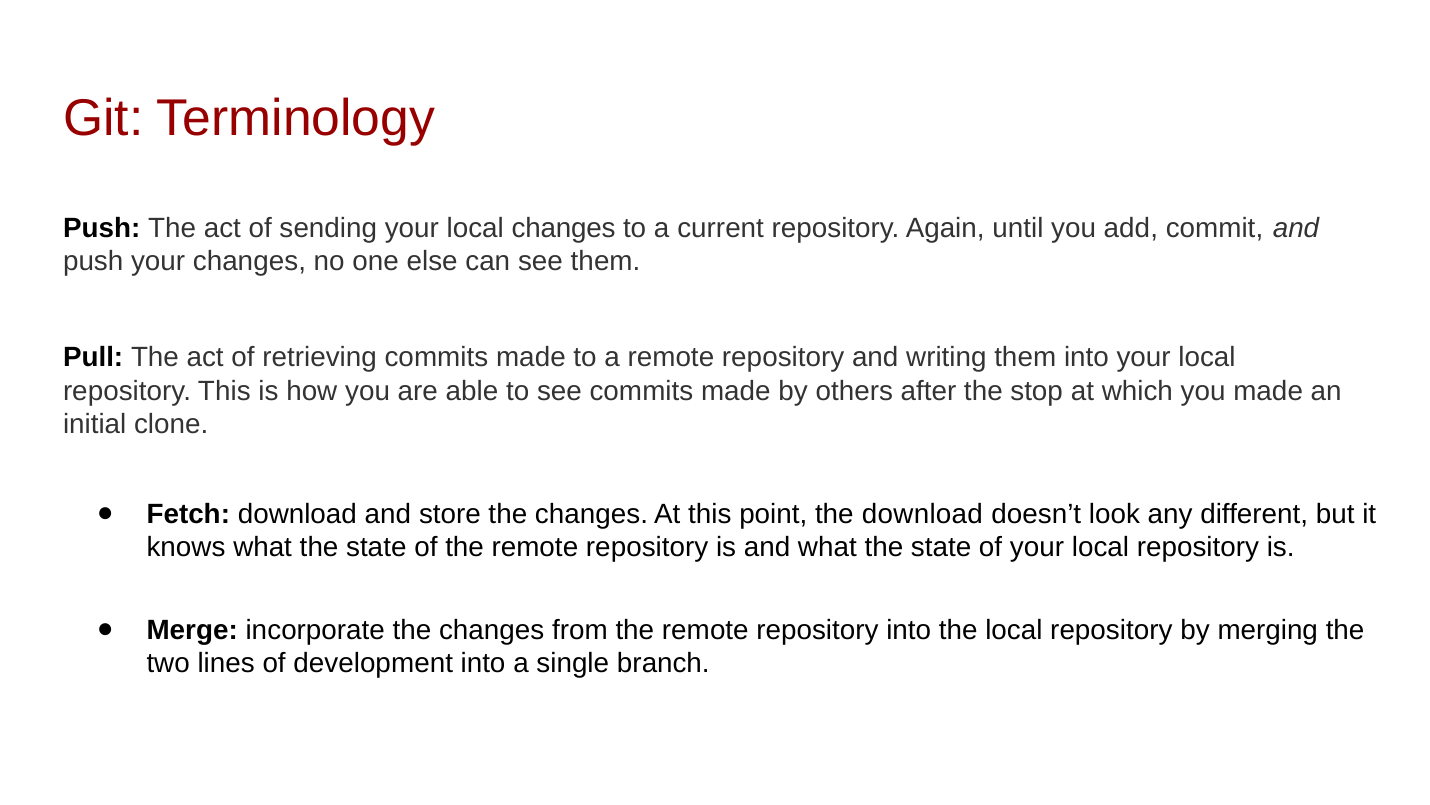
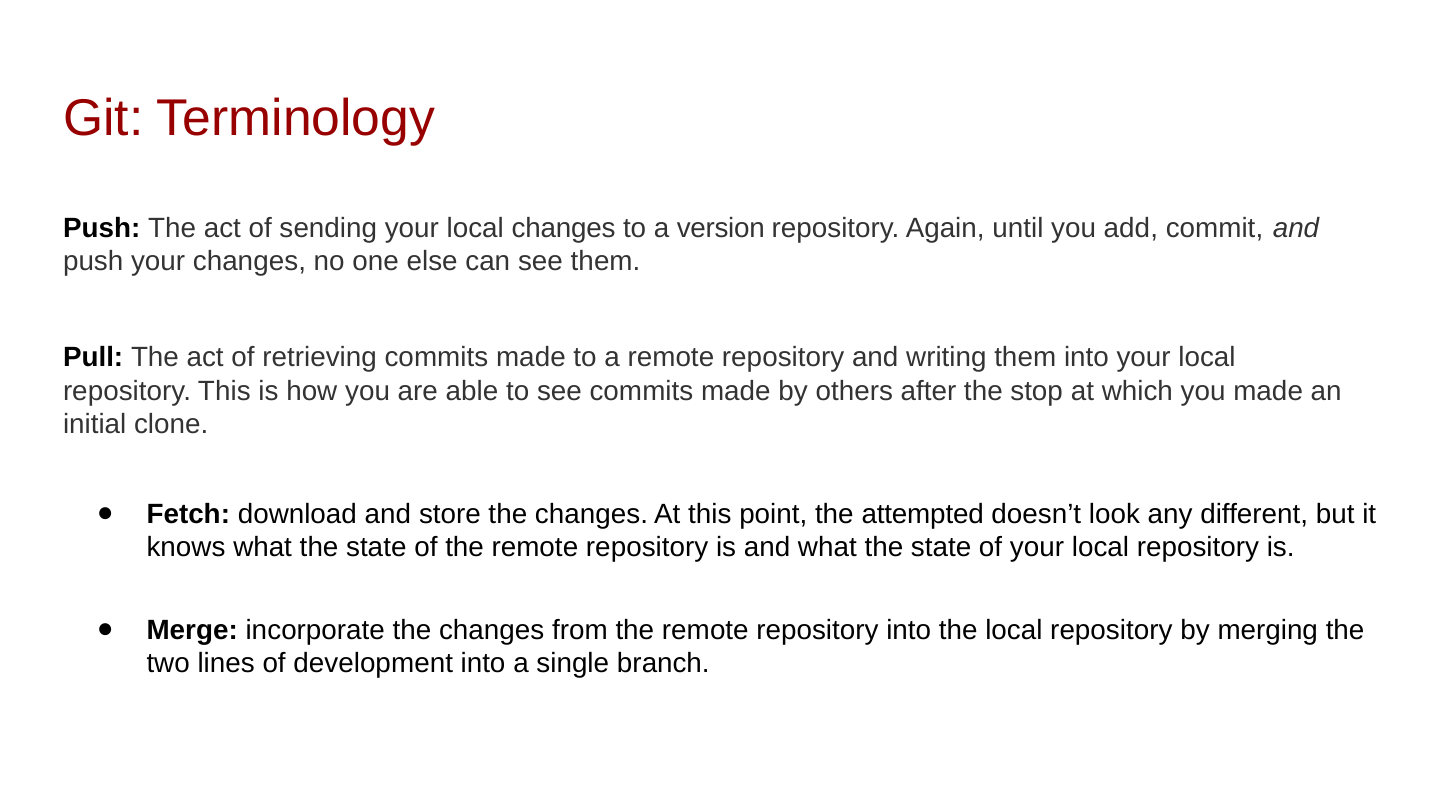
current: current -> version
the download: download -> attempted
